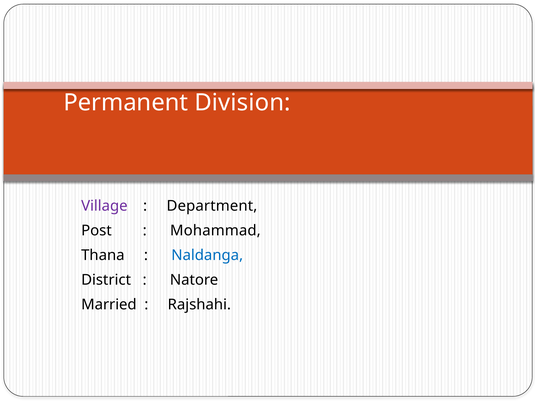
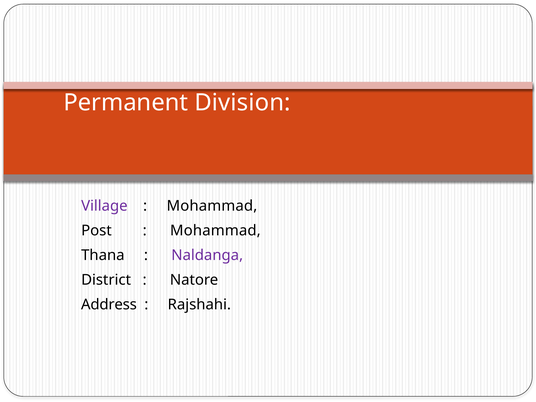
Department at (212, 206): Department -> Mohammad
Naldanga colour: blue -> purple
Married: Married -> Address
